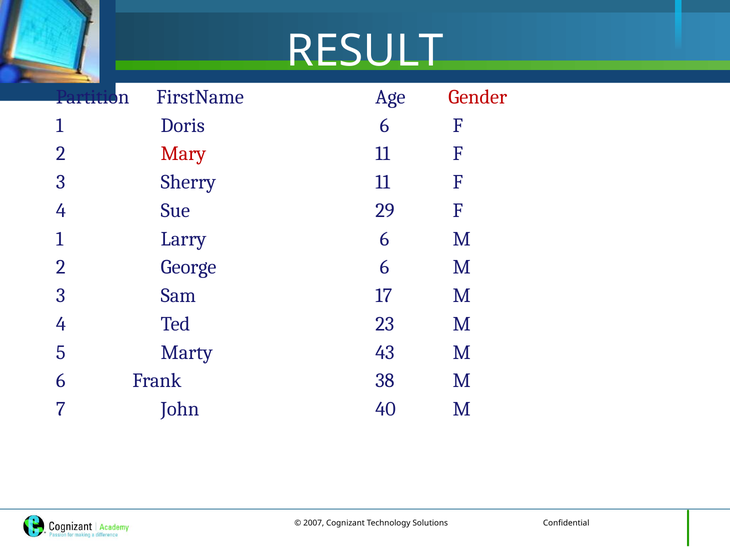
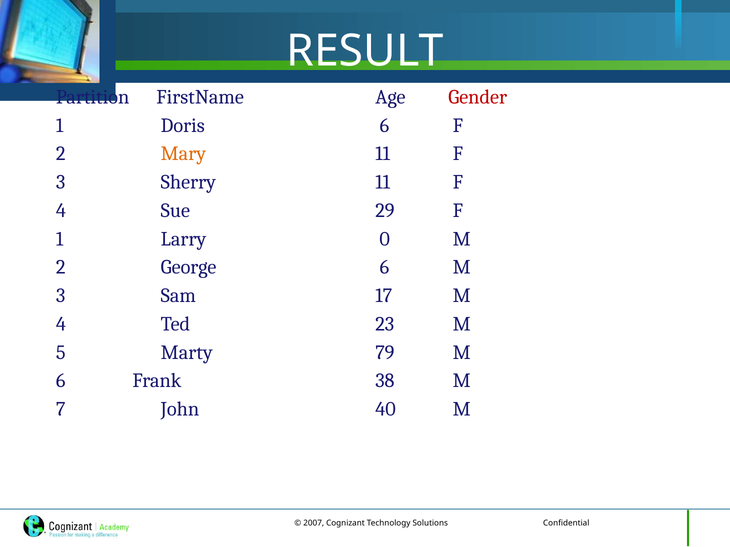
Mary colour: red -> orange
Larry 6: 6 -> 0
43: 43 -> 79
